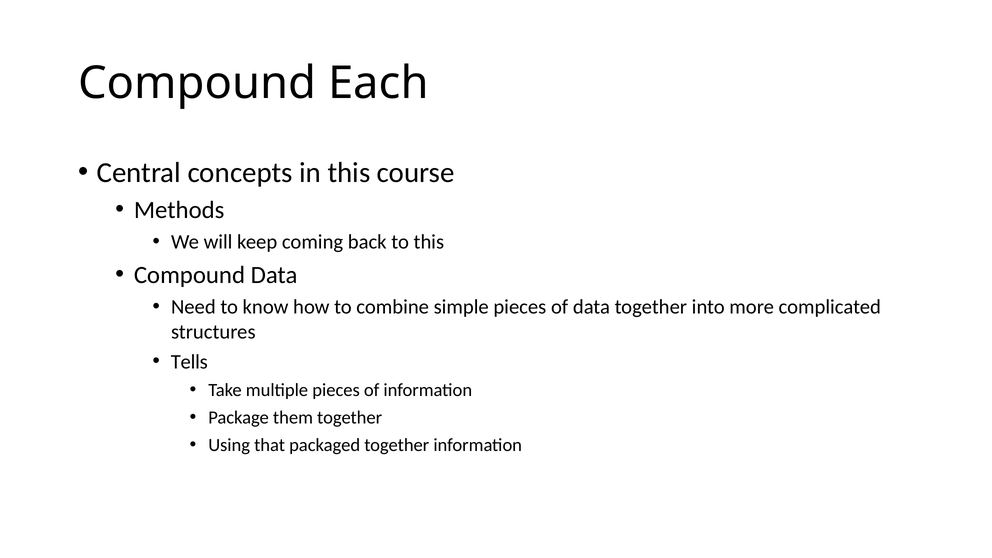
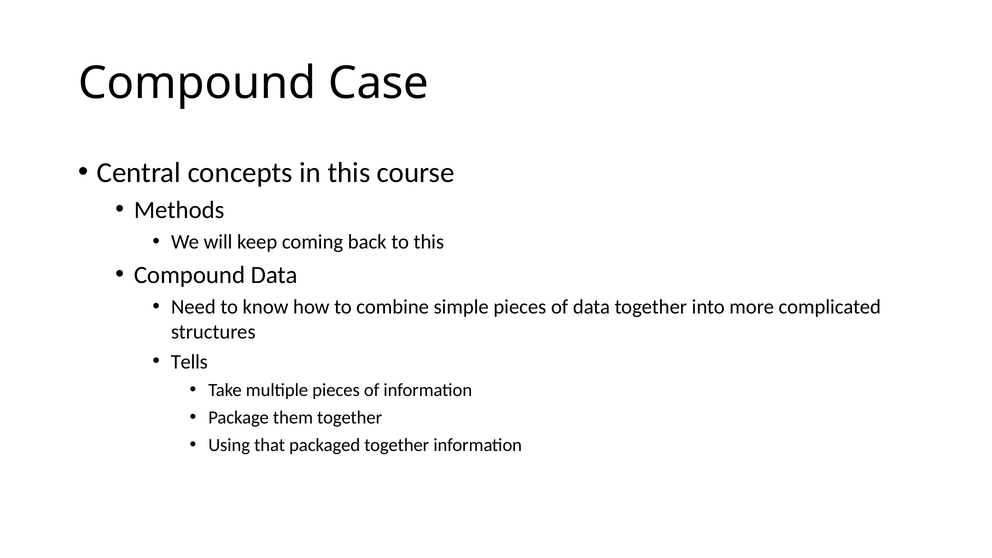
Each: Each -> Case
